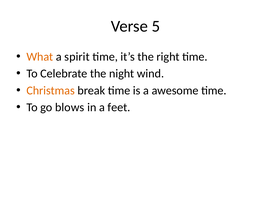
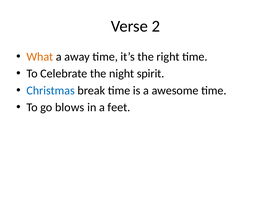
5: 5 -> 2
spirit: spirit -> away
wind: wind -> spirit
Christmas colour: orange -> blue
